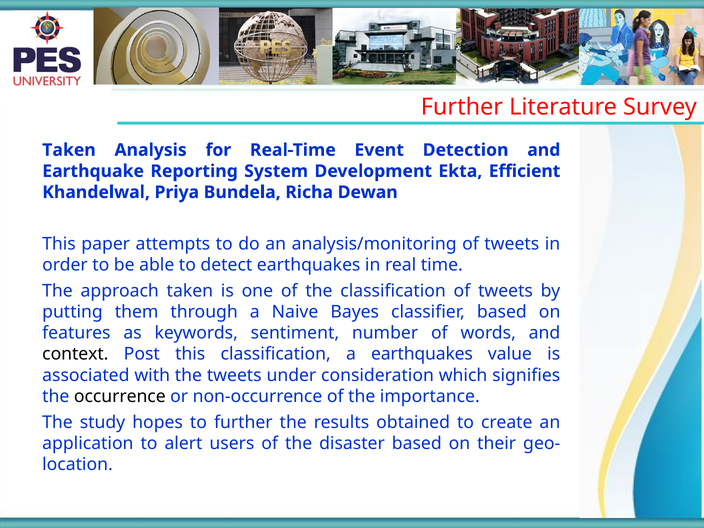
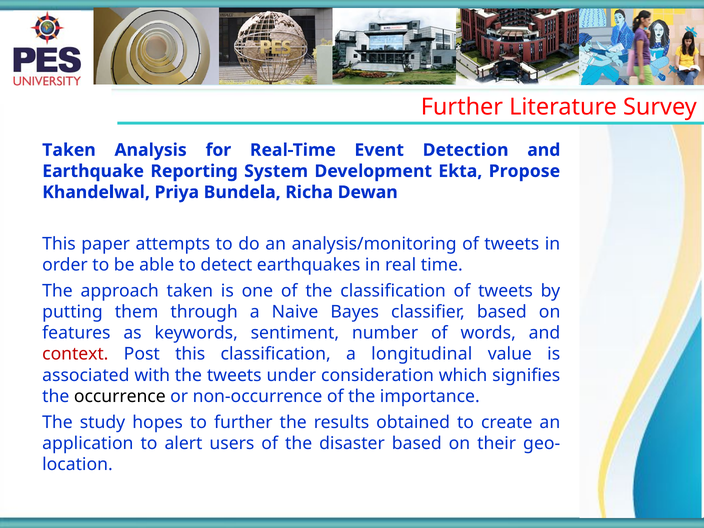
Efficient: Efficient -> Propose
context colour: black -> red
a earthquakes: earthquakes -> longitudinal
